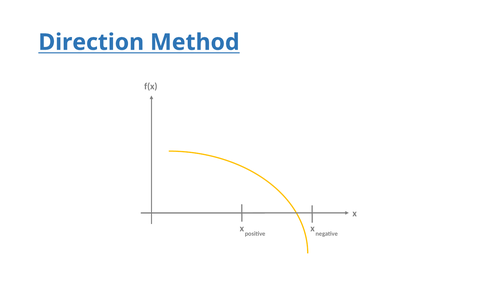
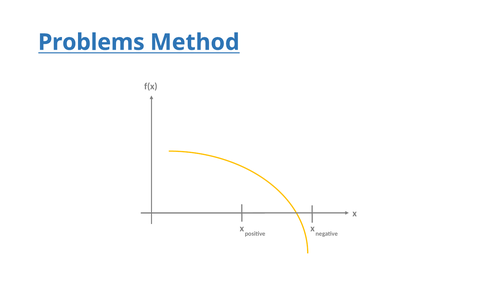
Direction: Direction -> Problems
